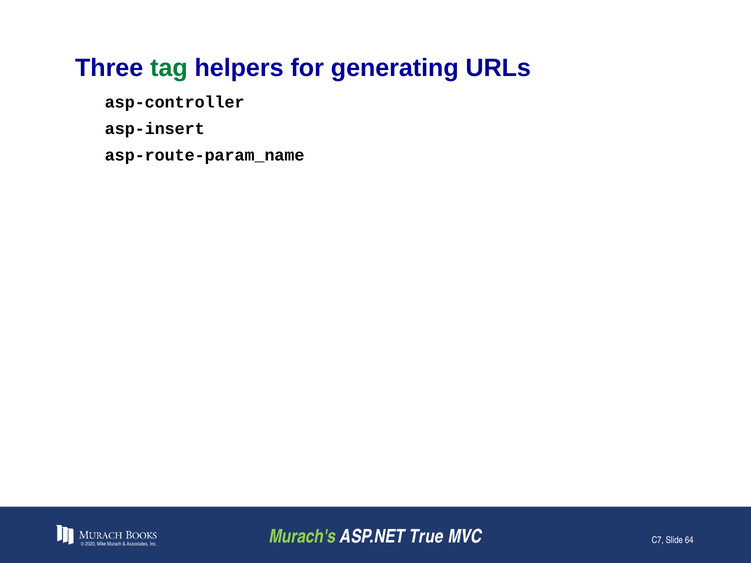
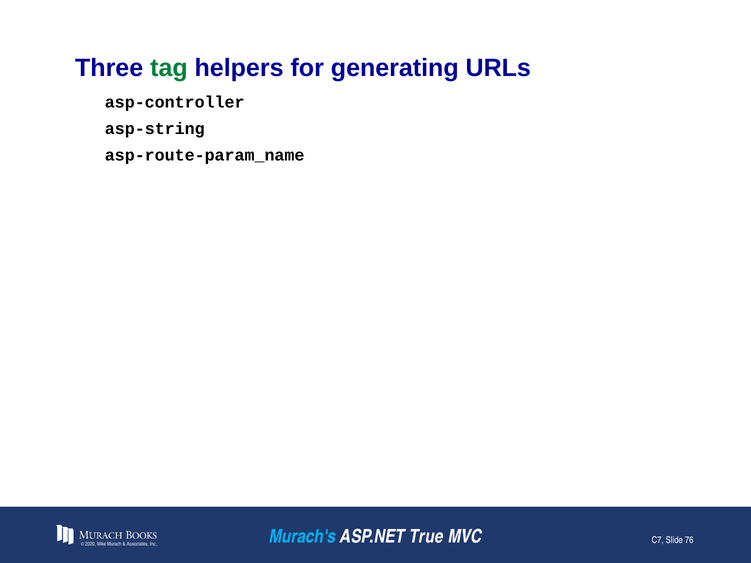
asp-insert: asp-insert -> asp-string
Murach's colour: light green -> light blue
64: 64 -> 76
